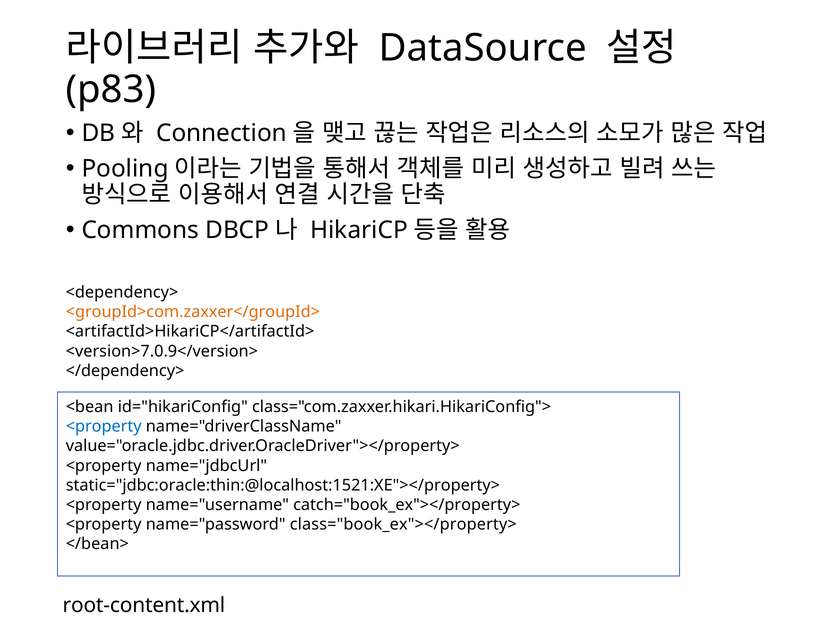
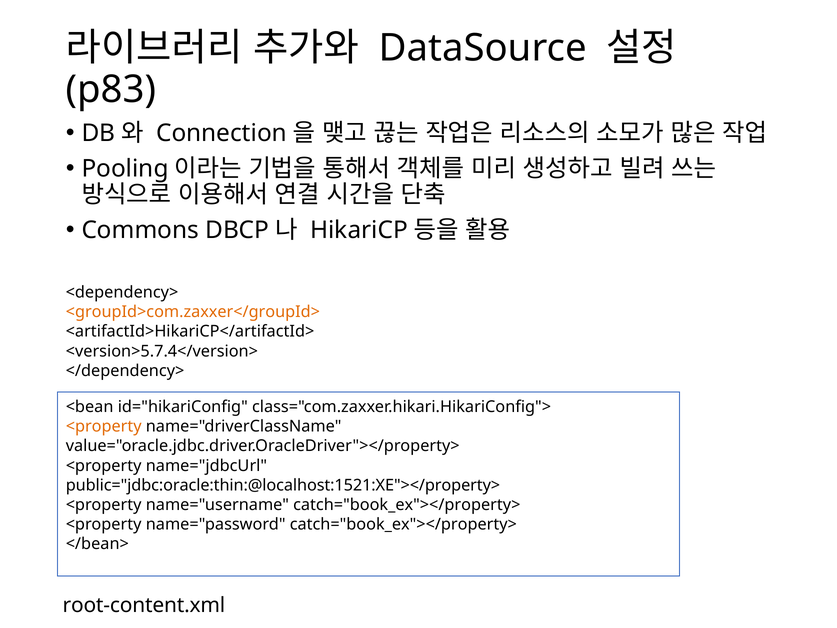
<version>7.0.9</version>: <version>7.0.9</version> -> <version>5.7.4</version>
<property at (104, 426) colour: blue -> orange
static="jdbc:oracle:thin:@localhost:1521:XE"></property>: static="jdbc:oracle:thin:@localhost:1521:XE"></property> -> public="jdbc:oracle:thin:@localhost:1521:XE"></property>
name="password class="book_ex"></property>: class="book_ex"></property> -> catch="book_ex"></property>
